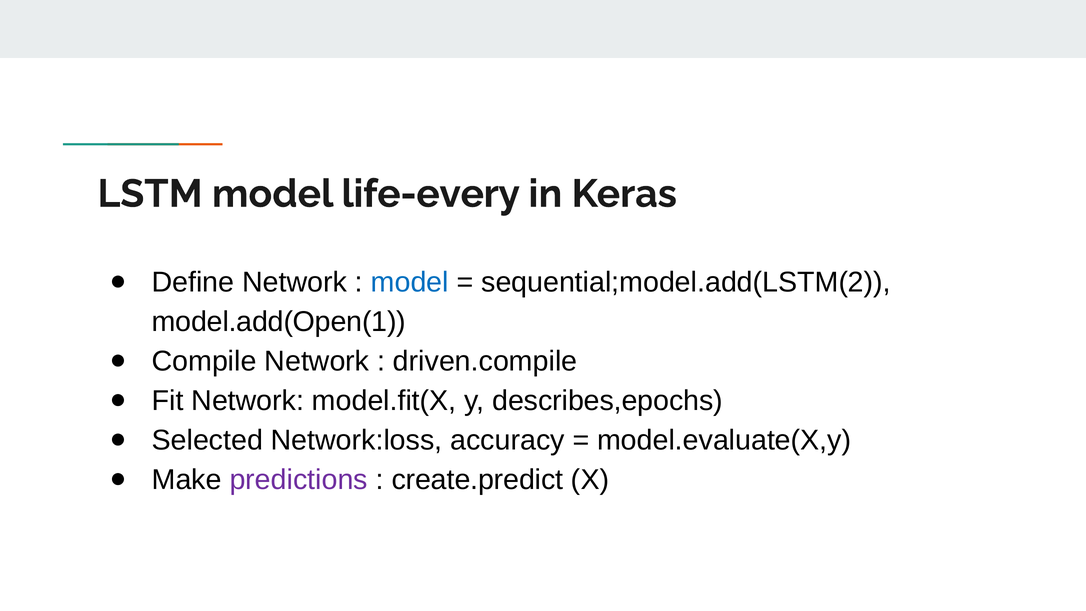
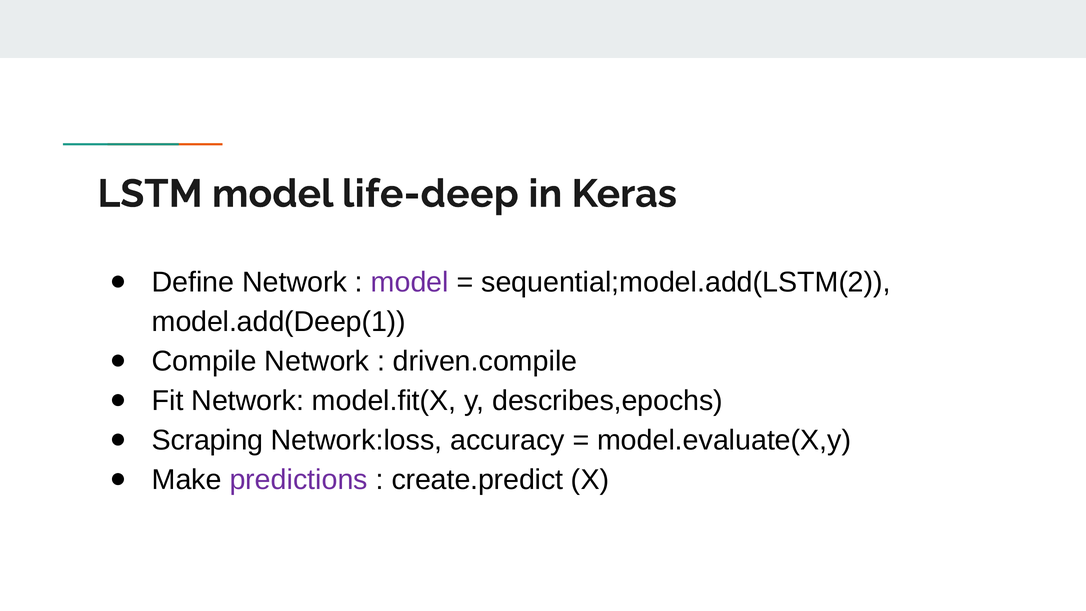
life-every: life-every -> life-deep
model at (410, 282) colour: blue -> purple
model.add(Open(1: model.add(Open(1 -> model.add(Deep(1
Selected: Selected -> Scraping
